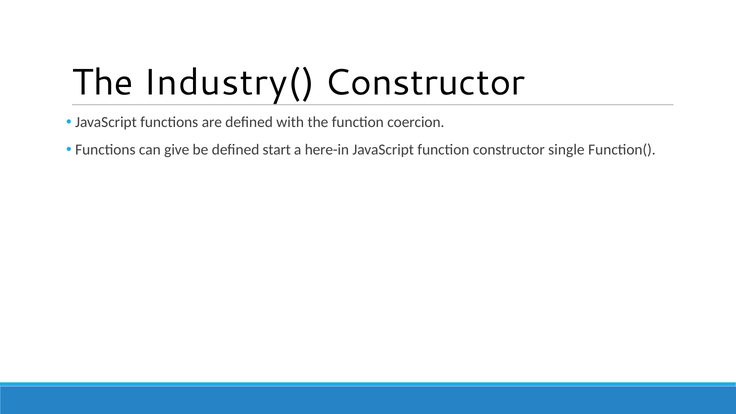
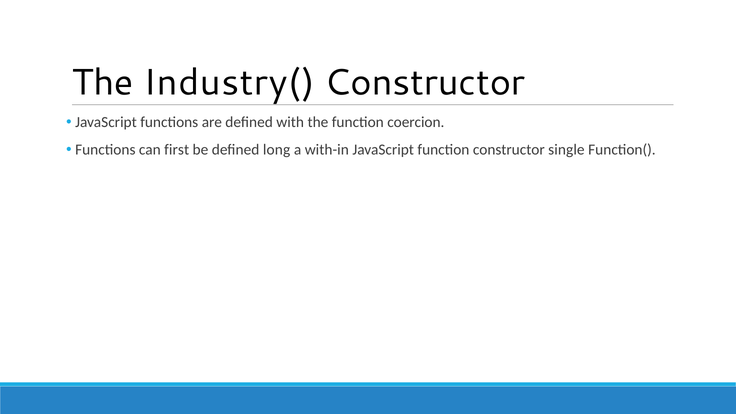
give: give -> first
start: start -> long
here-in: here-in -> with-in
